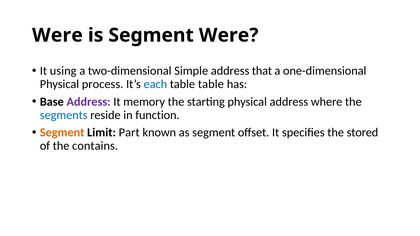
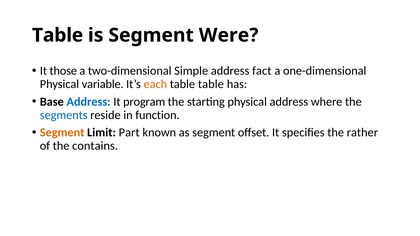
Were at (57, 35): Were -> Table
using: using -> those
that: that -> fact
process: process -> variable
each colour: blue -> orange
Address at (89, 102) colour: purple -> blue
memory: memory -> program
stored: stored -> rather
